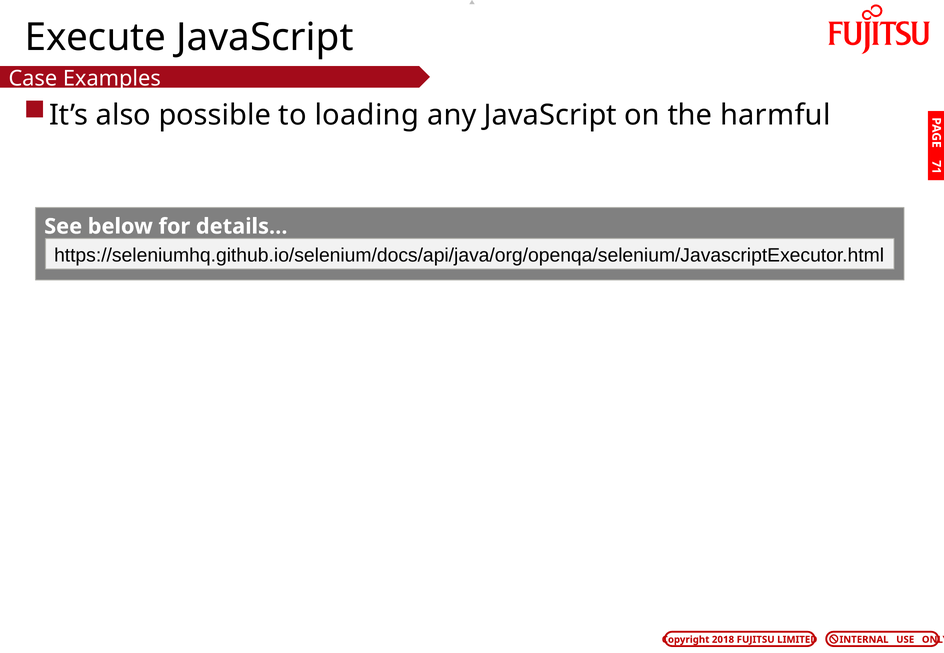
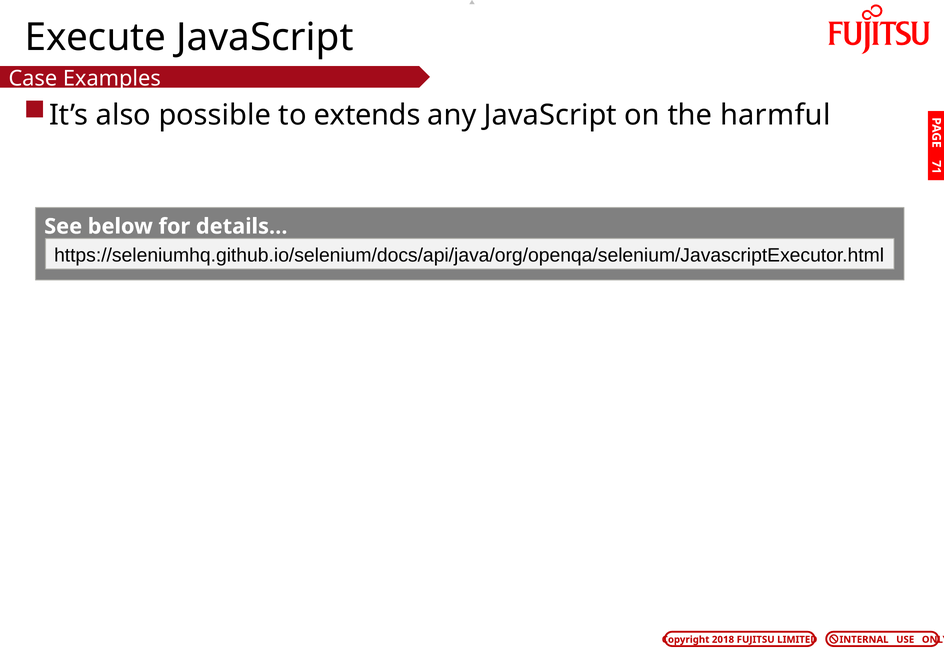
loading: loading -> extends
